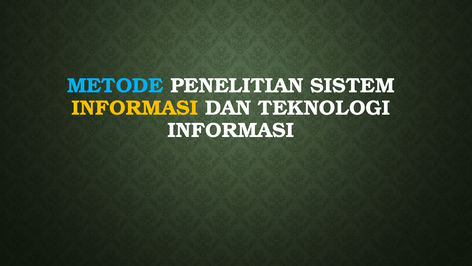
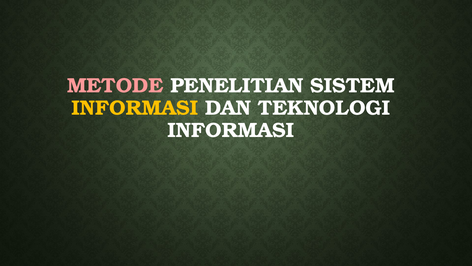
METODE colour: light blue -> pink
